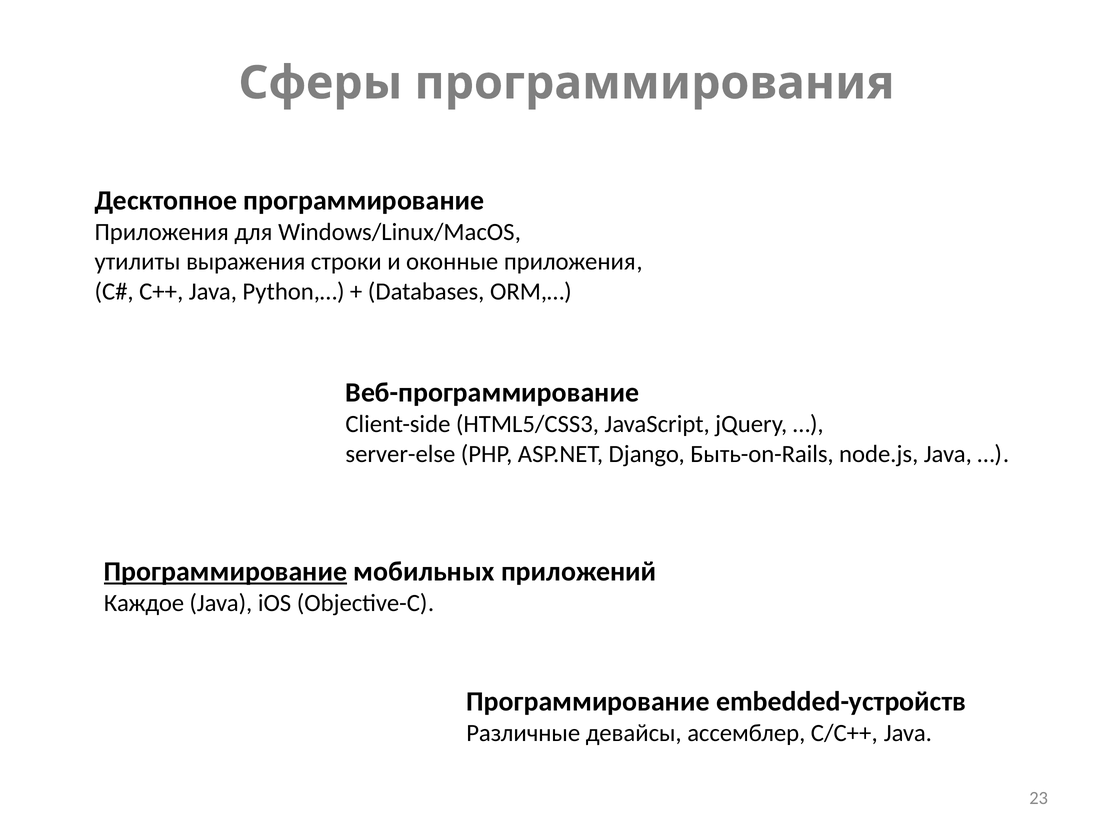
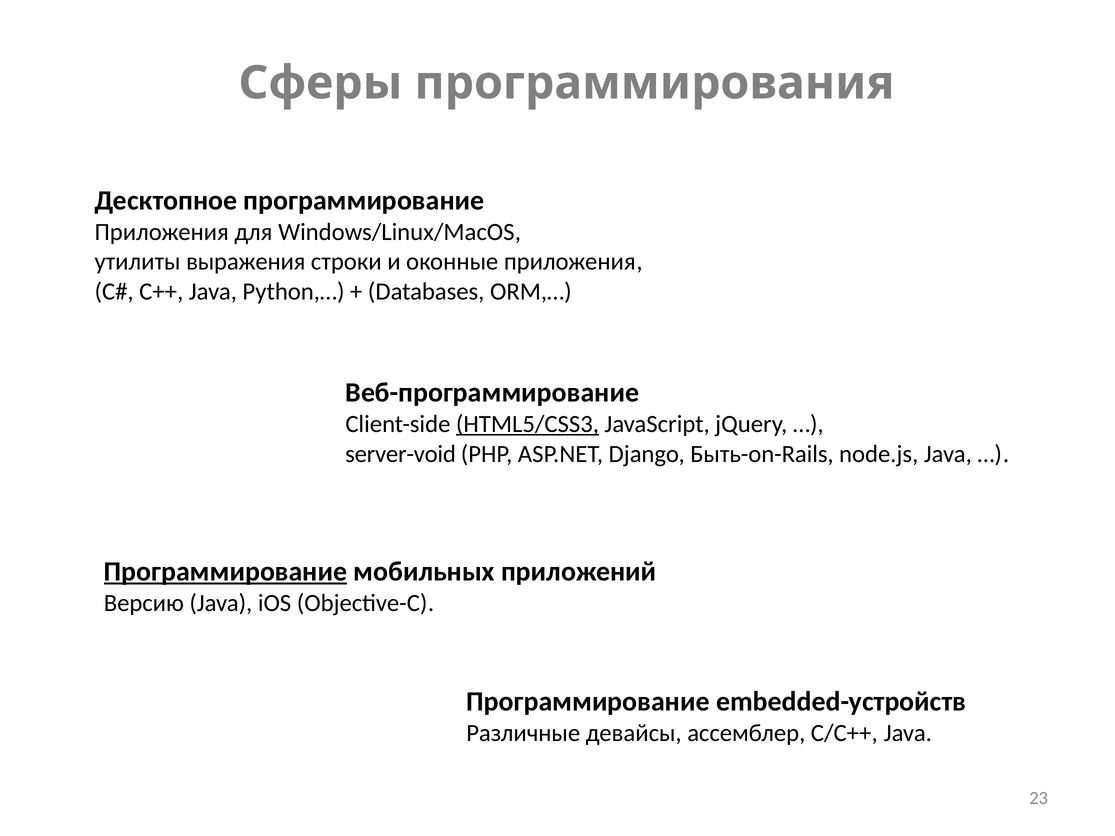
HTML5/CSS3 underline: none -> present
server-else: server-else -> server-void
Каждое: Каждое -> Версию
